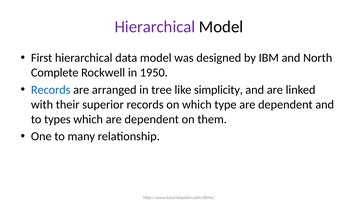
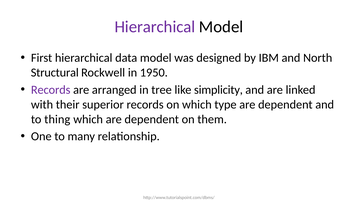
Complete: Complete -> Structural
Records at (51, 90) colour: blue -> purple
types: types -> thing
